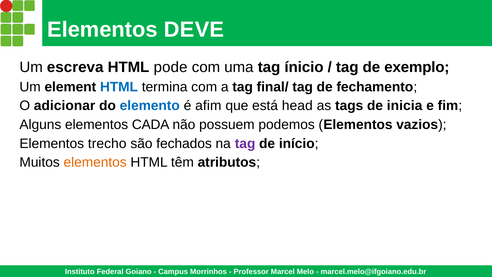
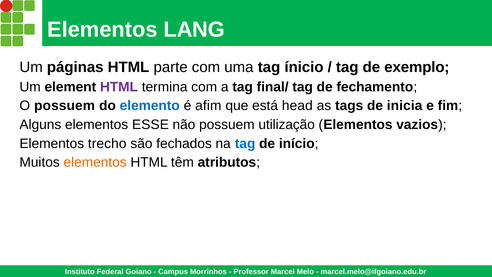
DEVE: DEVE -> LANG
escreva: escreva -> páginas
pode: pode -> parte
HTML at (119, 87) colour: blue -> purple
O adicionar: adicionar -> possuem
CADA: CADA -> ESSE
podemos: podemos -> utilização
tag at (245, 143) colour: purple -> blue
